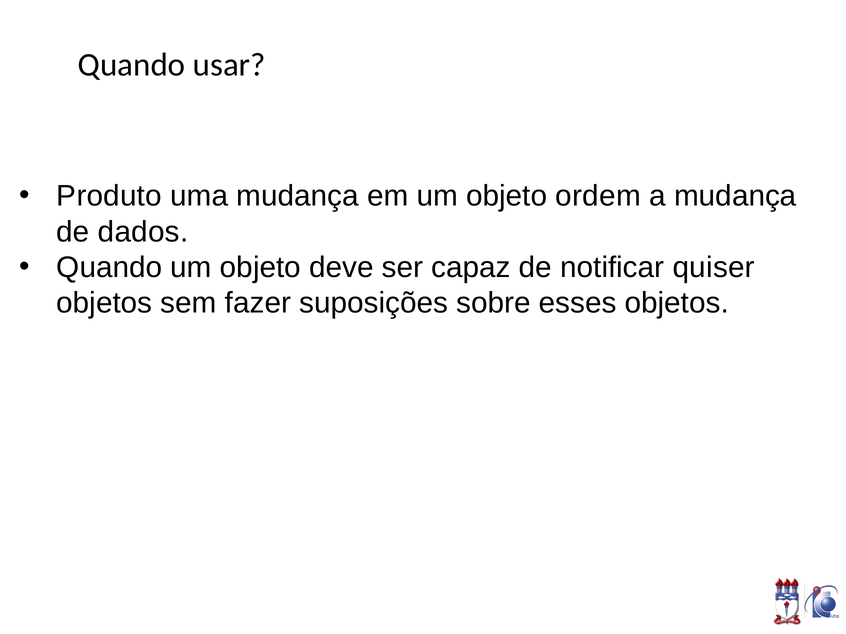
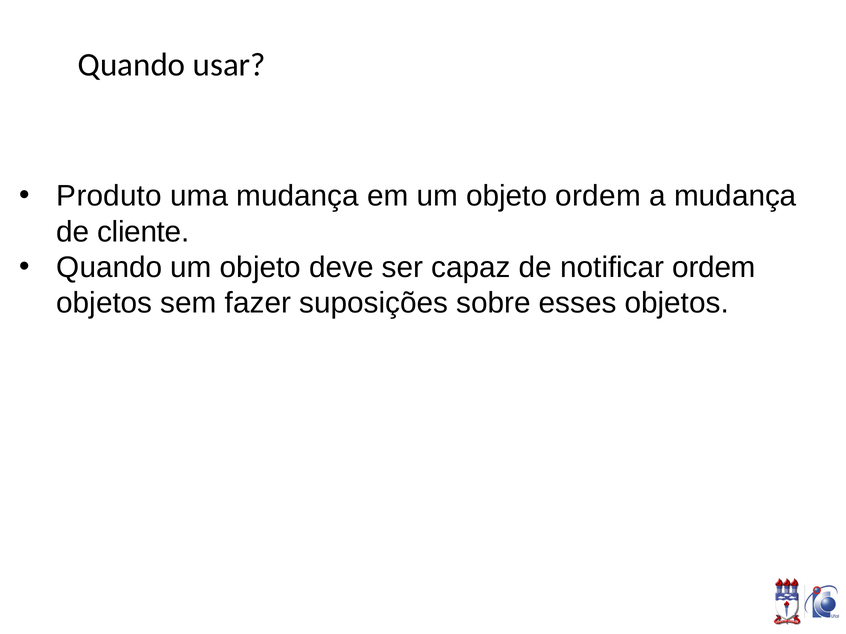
dados: dados -> cliente
notificar quiser: quiser -> ordem
